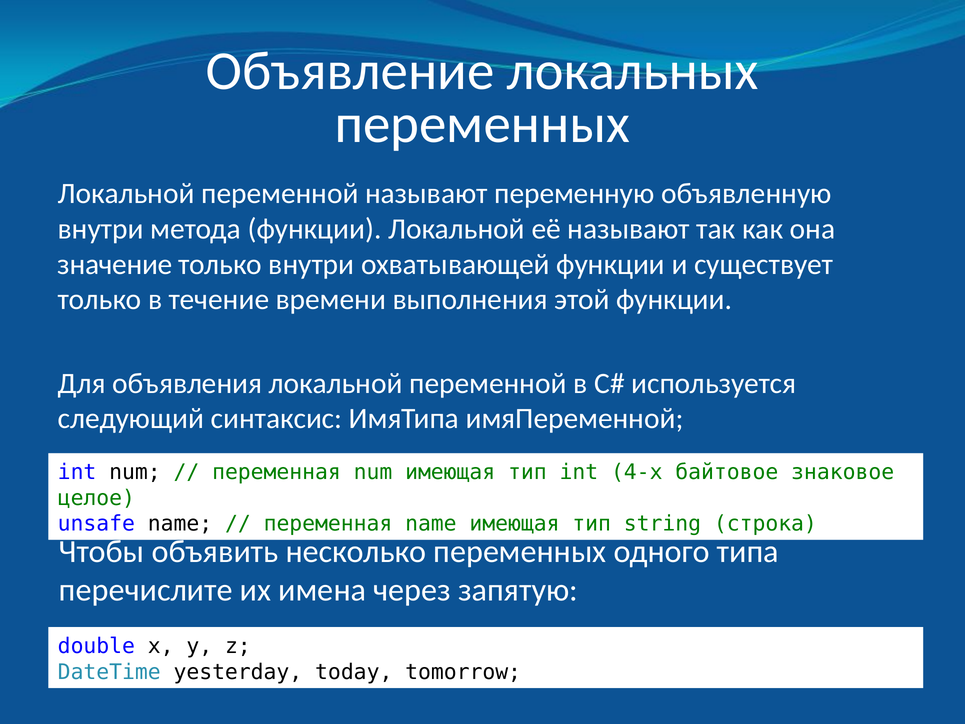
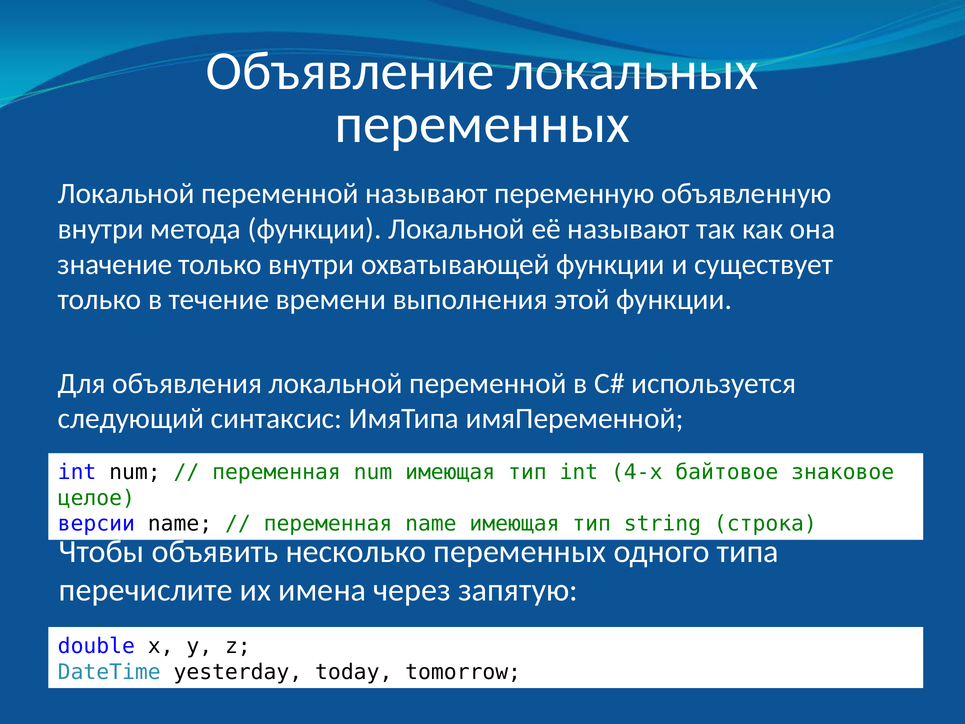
unsafe: unsafe -> версии
